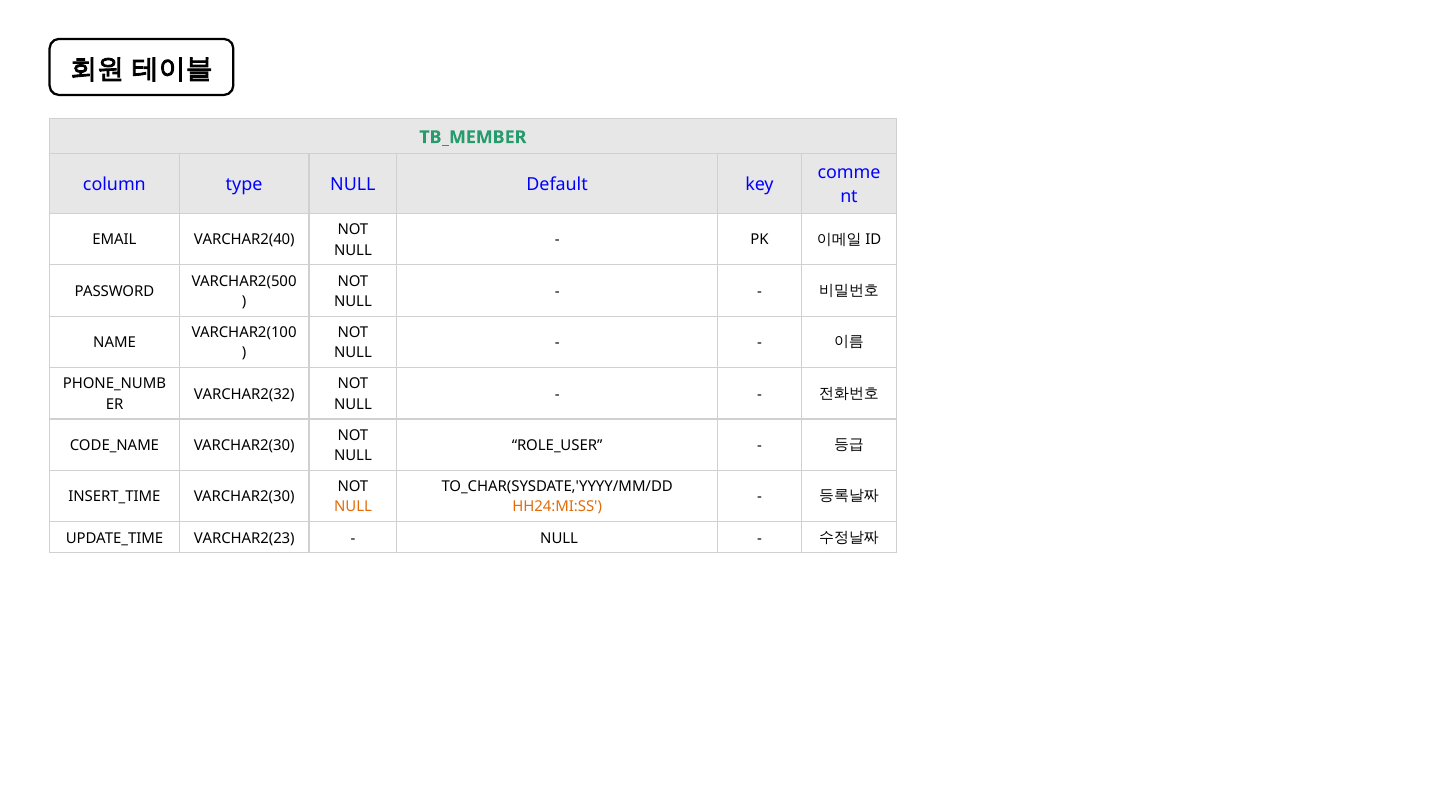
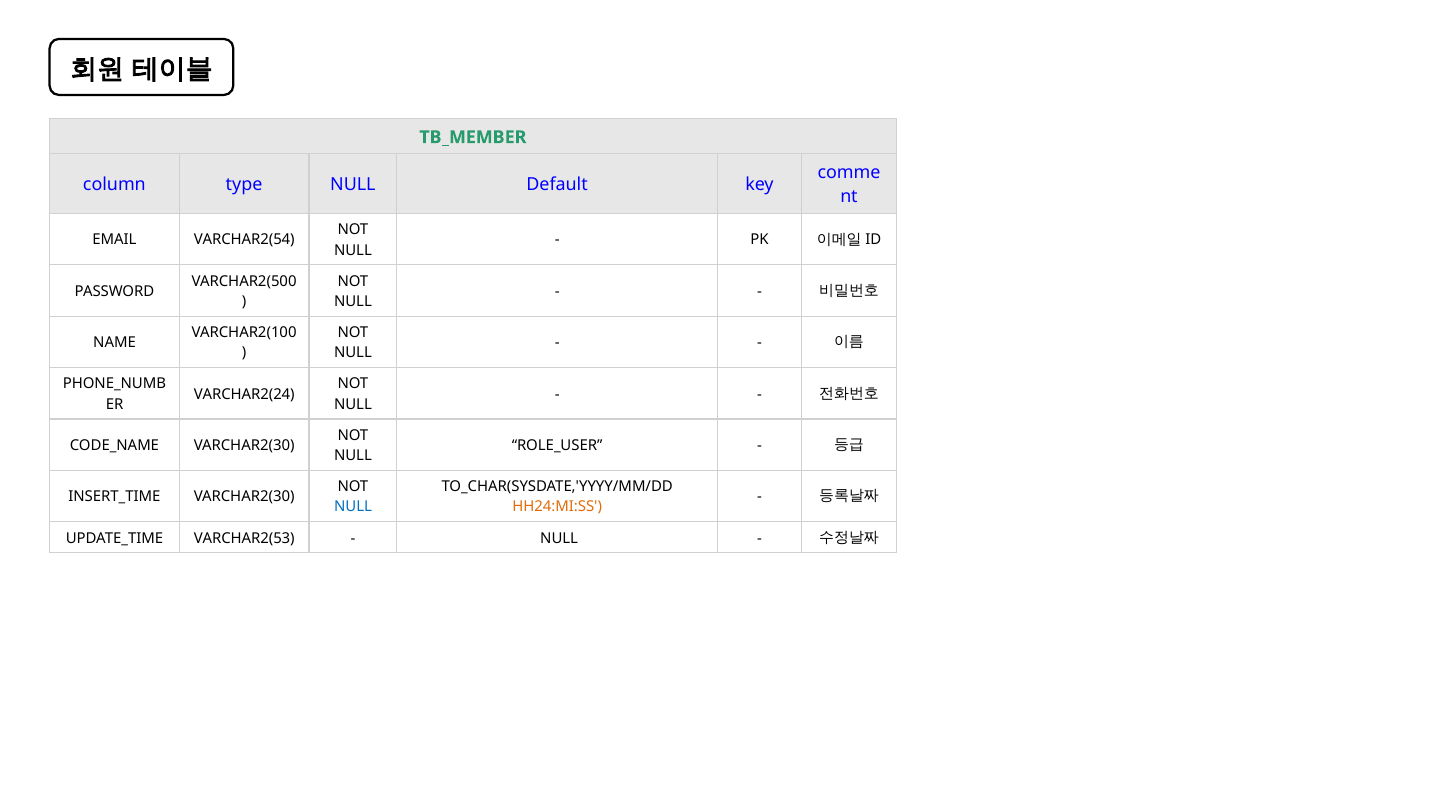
VARCHAR2(40: VARCHAR2(40 -> VARCHAR2(54
VARCHAR2(32: VARCHAR2(32 -> VARCHAR2(24
NULL at (353, 507) colour: orange -> blue
VARCHAR2(23: VARCHAR2(23 -> VARCHAR2(53
